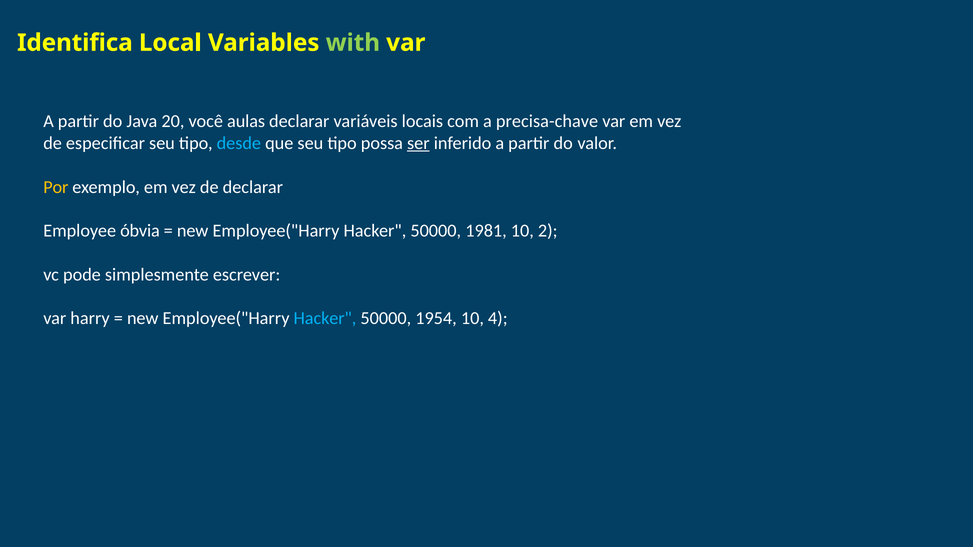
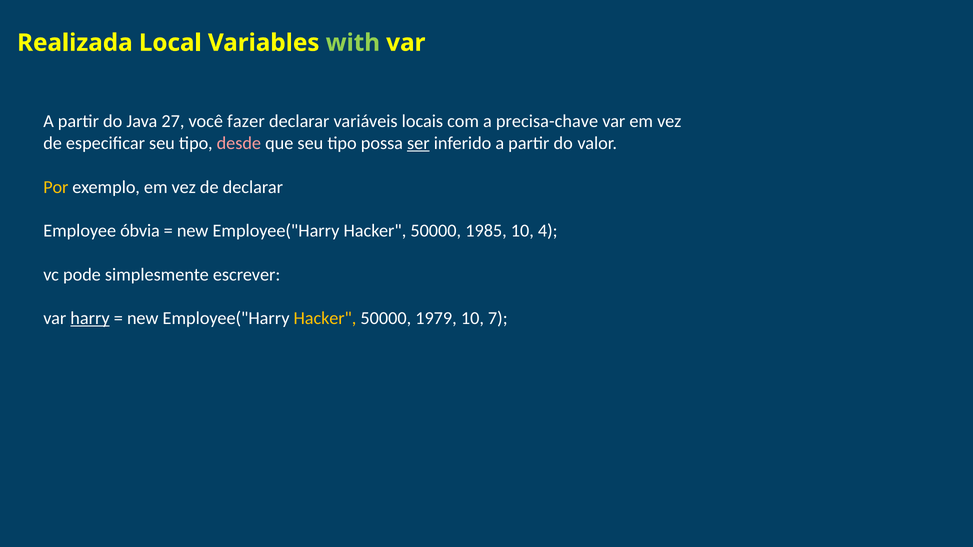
Identifica: Identifica -> Realizada
20: 20 -> 27
aulas: aulas -> fazer
desde colour: light blue -> pink
1981: 1981 -> 1985
2: 2 -> 4
harry underline: none -> present
Hacker at (325, 318) colour: light blue -> yellow
1954: 1954 -> 1979
4: 4 -> 7
